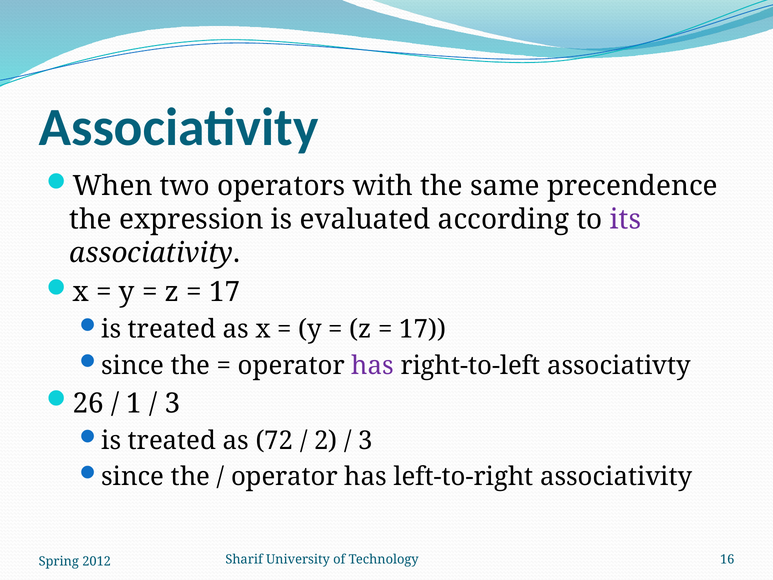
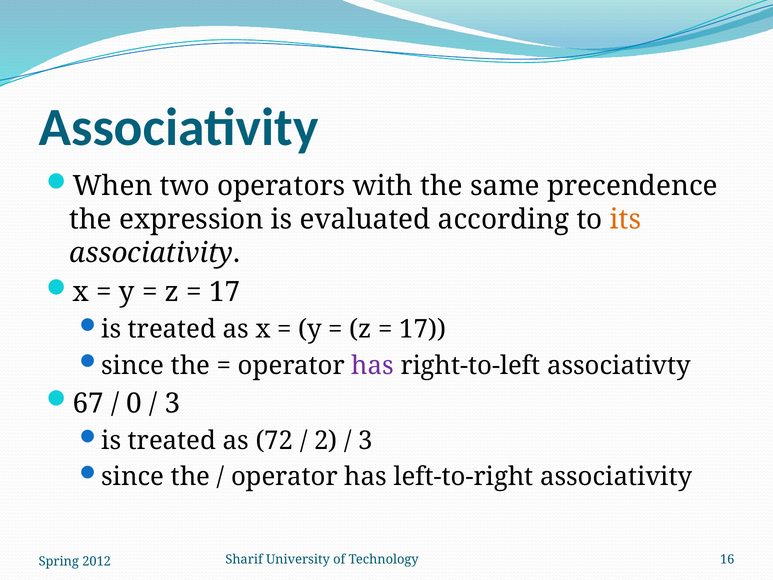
its colour: purple -> orange
26: 26 -> 67
1: 1 -> 0
